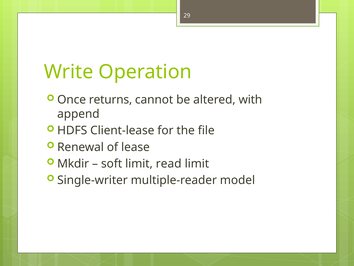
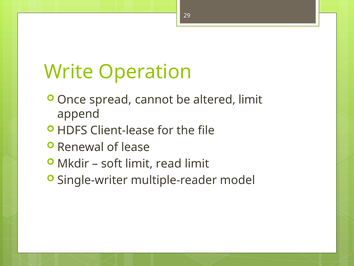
returns: returns -> spread
altered with: with -> limit
